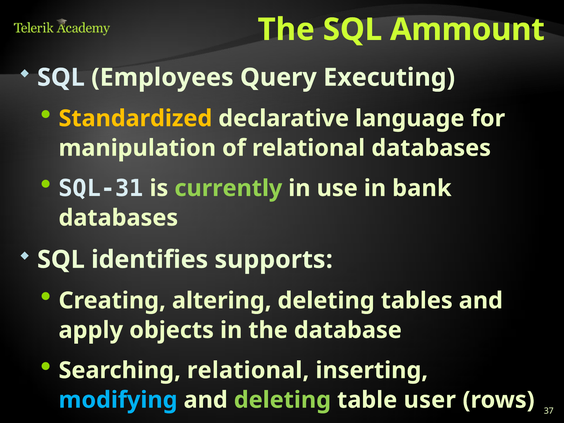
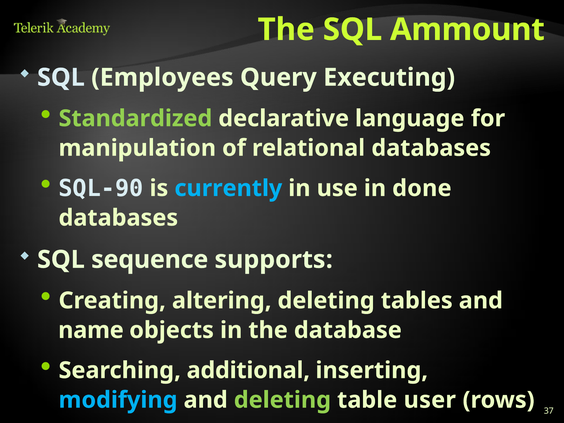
Standardized colour: yellow -> light green
SQL-31: SQL-31 -> SQL-90
currently colour: light green -> light blue
bank: bank -> done
identifies: identifies -> sequence
apply: apply -> name
Searching relational: relational -> additional
